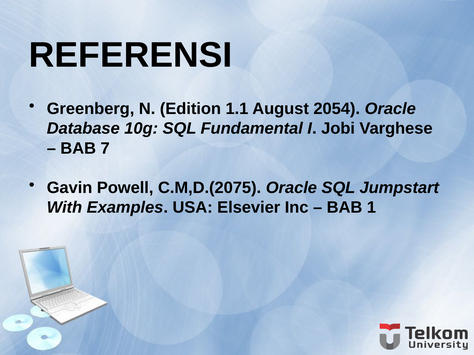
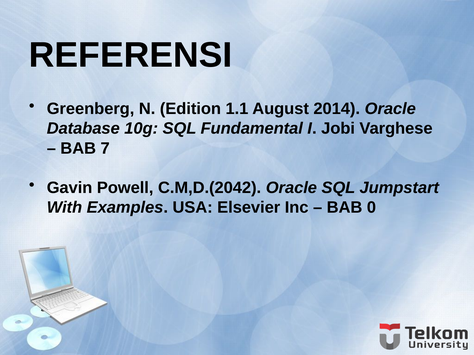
2054: 2054 -> 2014
C.M,D.(2075: C.M,D.(2075 -> C.M,D.(2042
1: 1 -> 0
